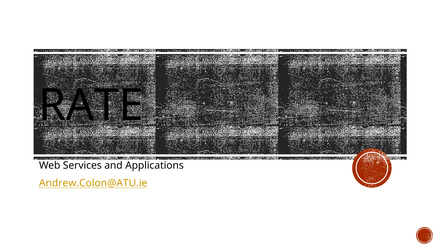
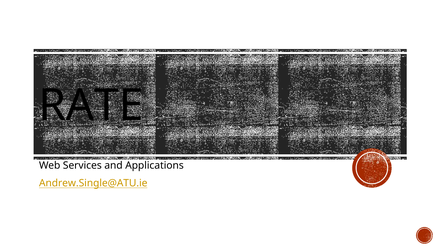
Andrew.Colon@ATU.ie: Andrew.Colon@ATU.ie -> Andrew.Single@ATU.ie
